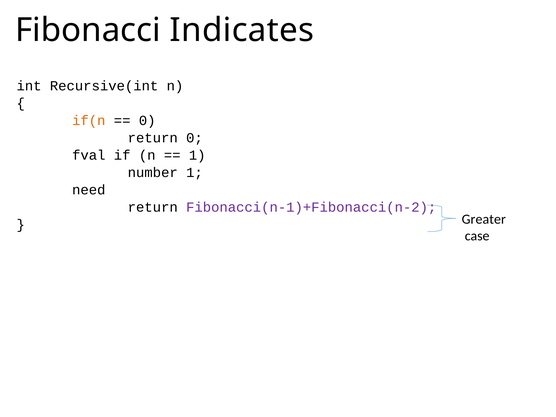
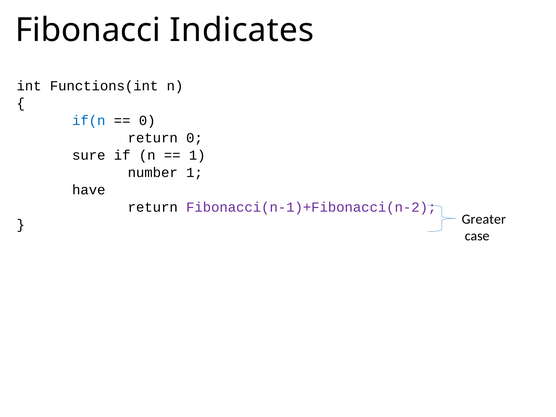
Recursive(int: Recursive(int -> Functions(int
if(n colour: orange -> blue
fval: fval -> sure
need: need -> have
